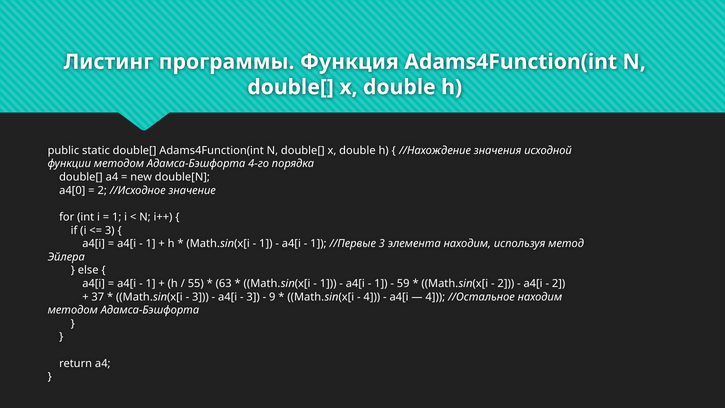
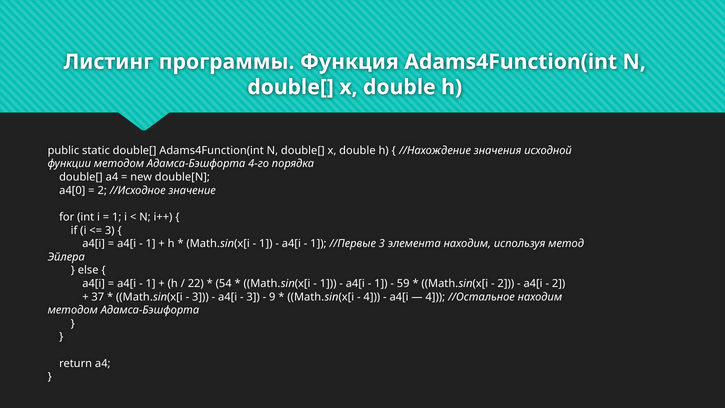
55: 55 -> 22
63: 63 -> 54
